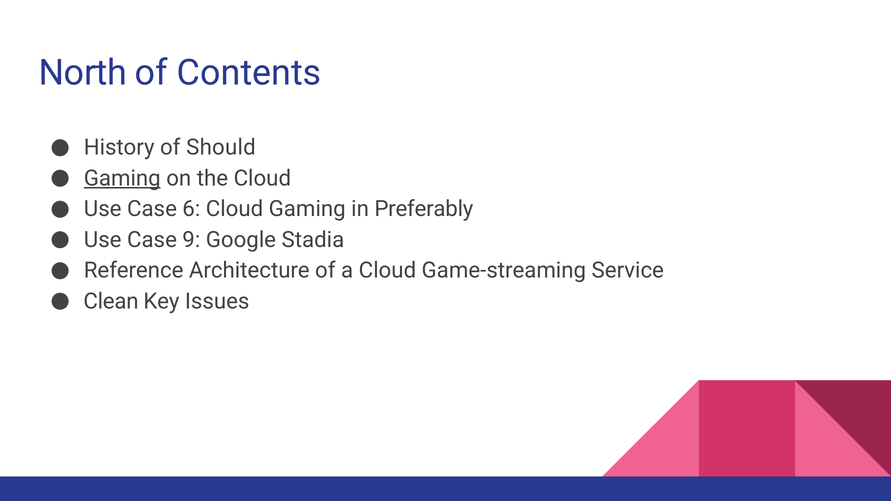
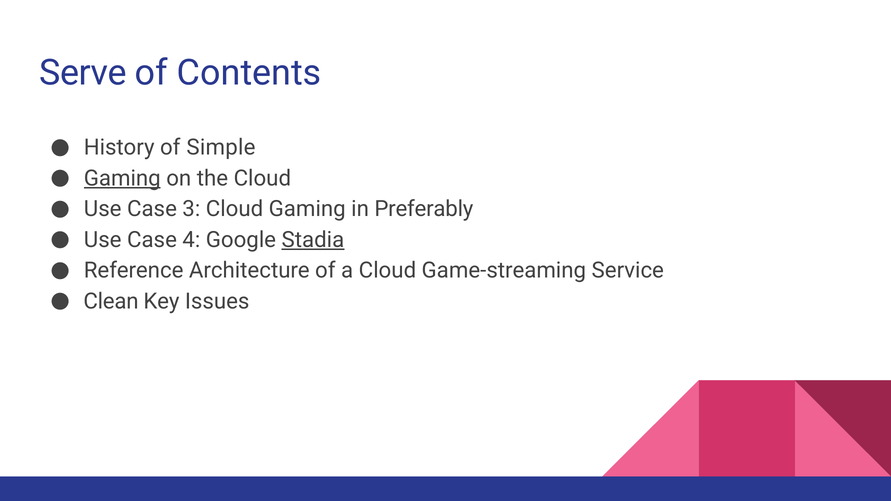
North: North -> Serve
Should: Should -> Simple
6: 6 -> 3
9: 9 -> 4
Stadia underline: none -> present
